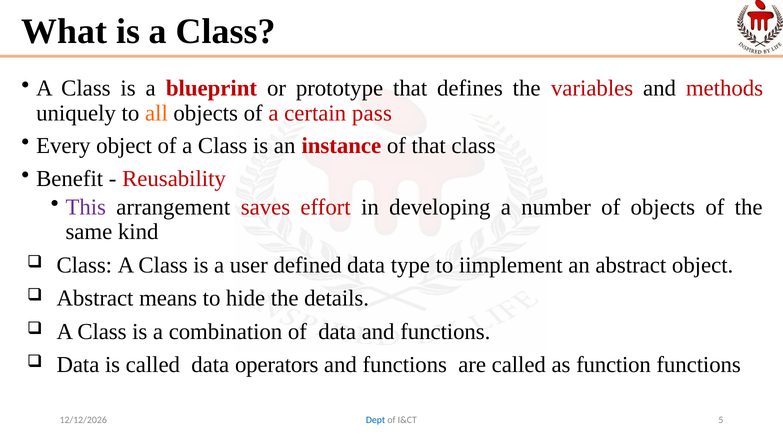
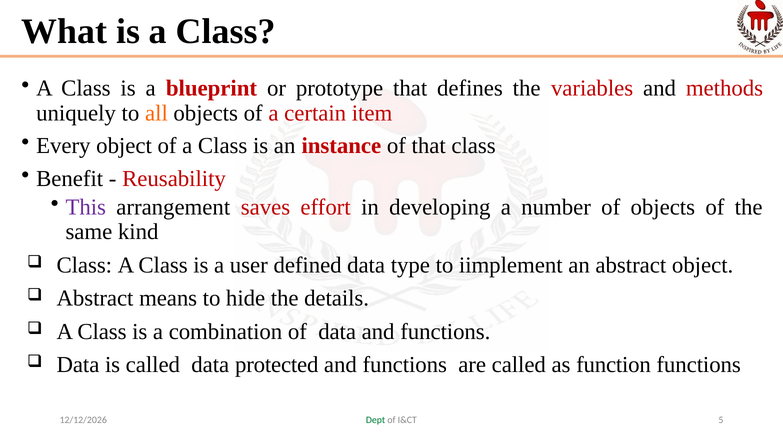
pass: pass -> item
operators: operators -> protected
Dept colour: blue -> green
